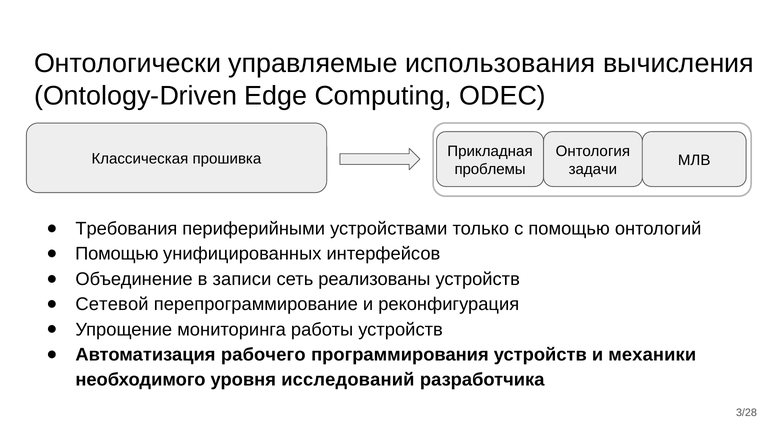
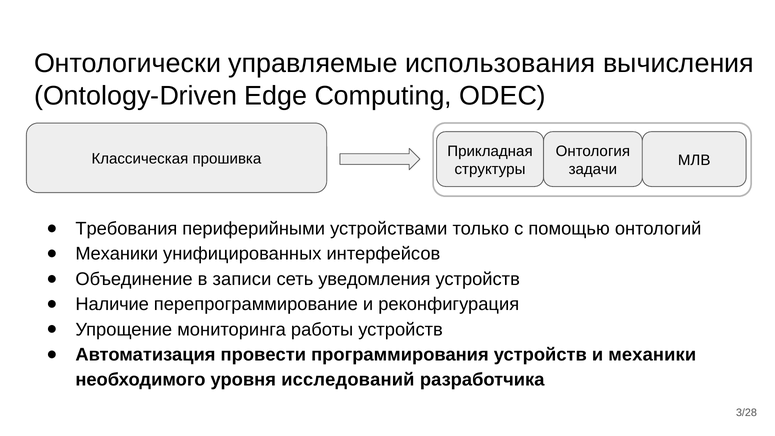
проблемы: проблемы -> структуры
Помощью at (117, 254): Помощью -> Механики
реализованы: реализованы -> уведомления
Сетевой: Сетевой -> Наличие
рабочего: рабочего -> провести
